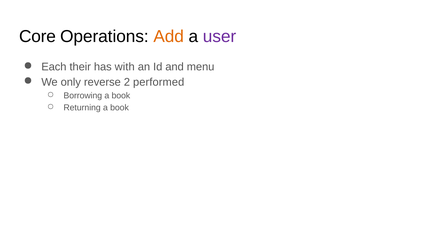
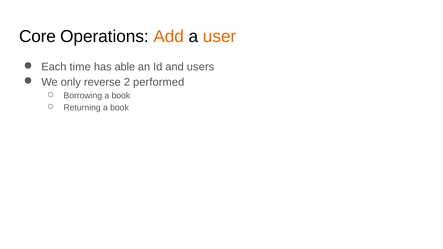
user colour: purple -> orange
their: their -> time
with: with -> able
menu: menu -> users
